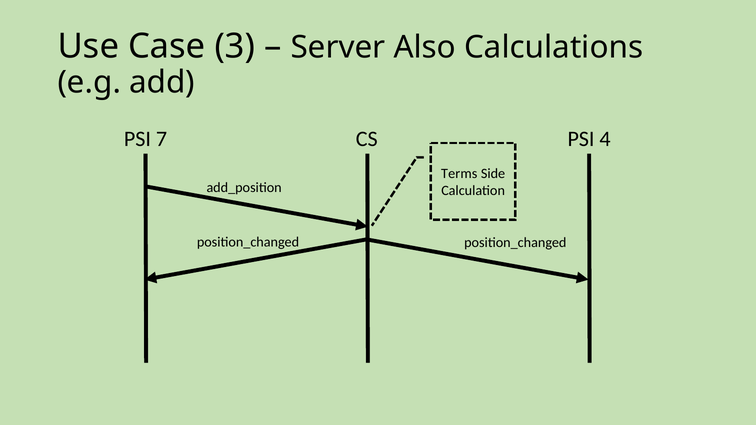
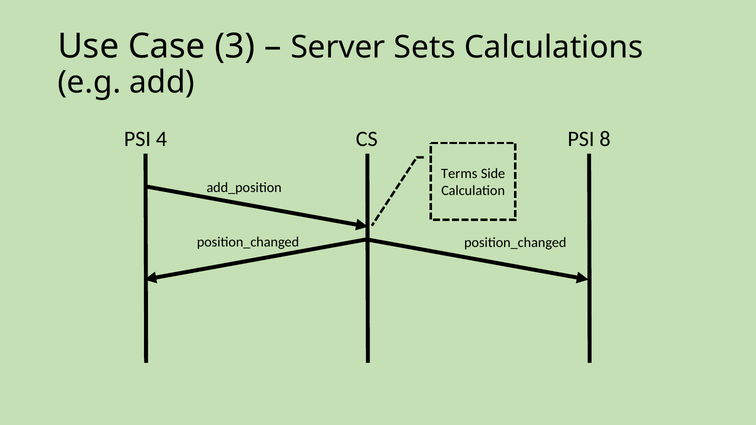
Also: Also -> Sets
7: 7 -> 4
4: 4 -> 8
